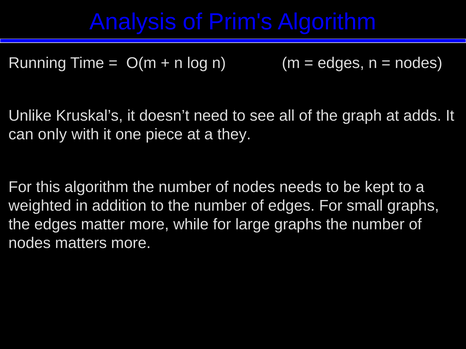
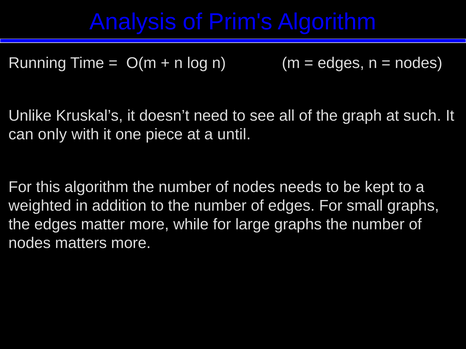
adds: adds -> such
they: they -> until
